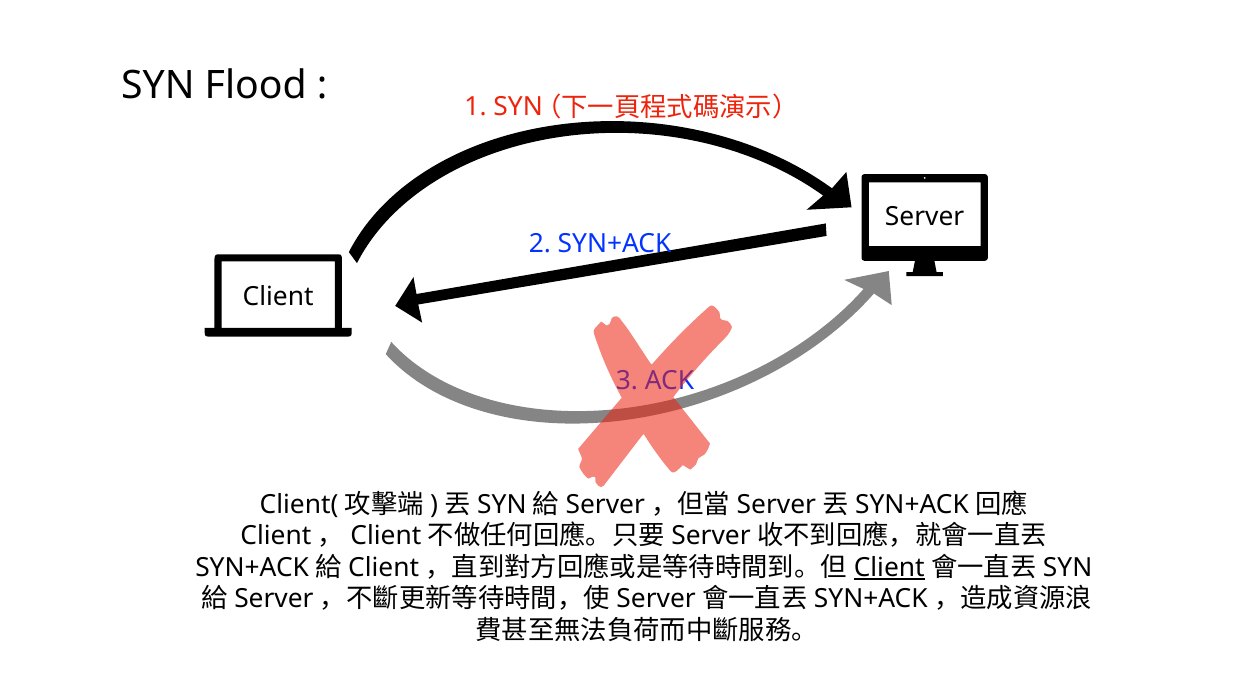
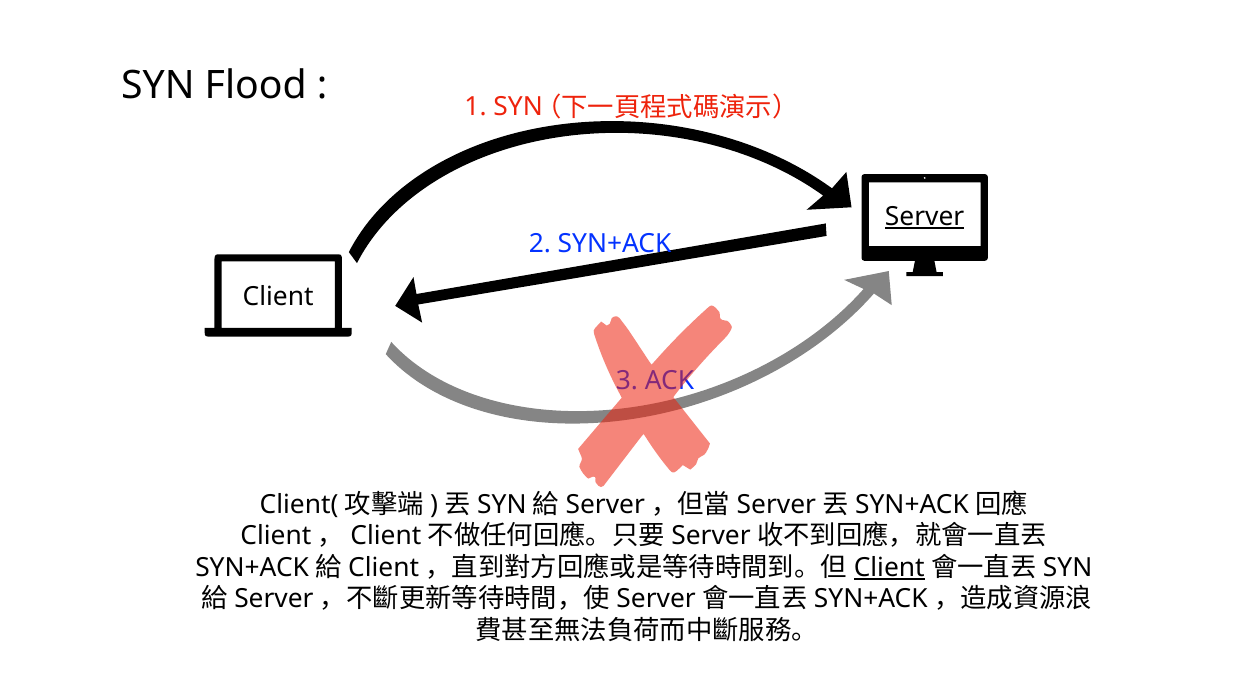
Server at (925, 217) underline: none -> present
